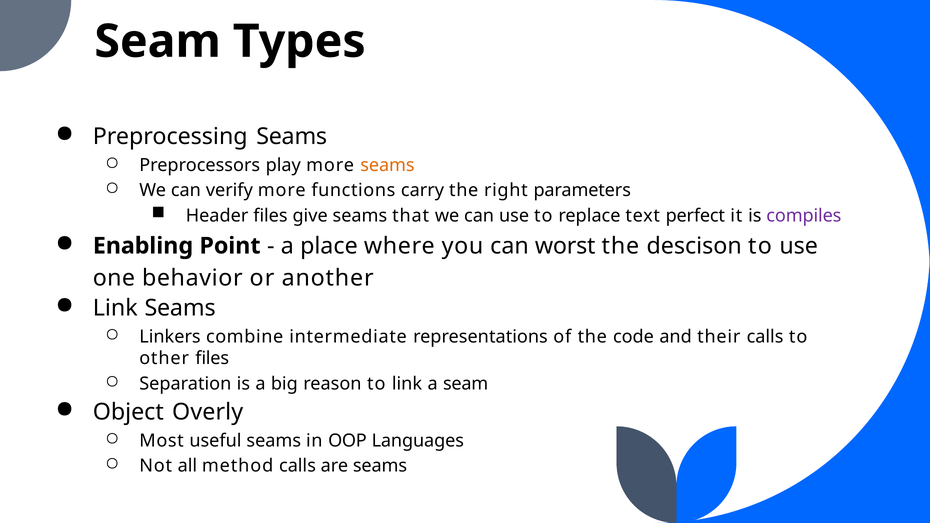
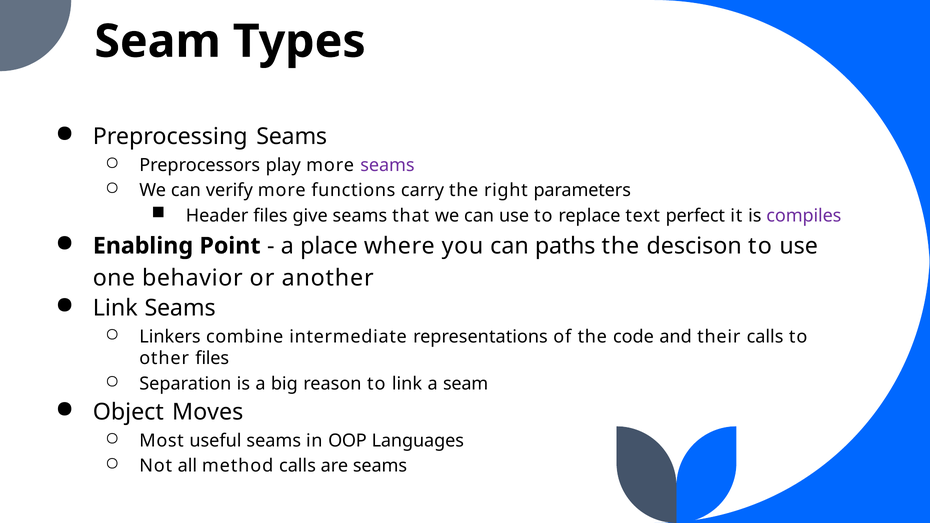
seams at (387, 165) colour: orange -> purple
worst: worst -> paths
Overly: Overly -> Moves
